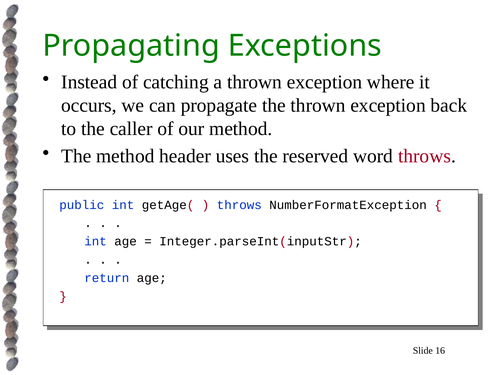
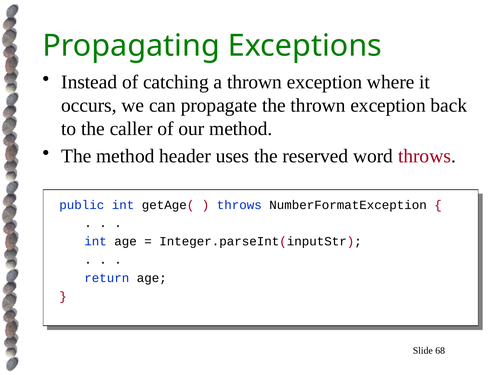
16: 16 -> 68
